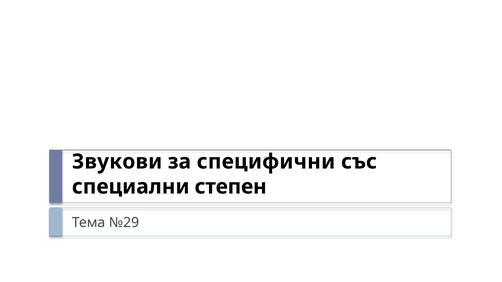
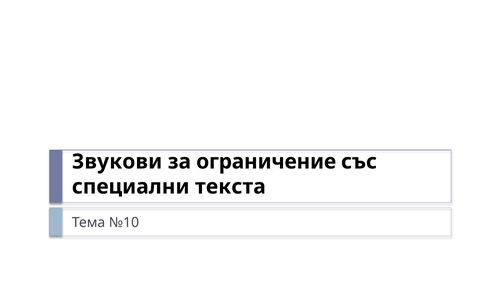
специфични: специфични -> ограничение
степен: степен -> текста
№29: №29 -> №10
